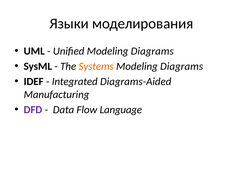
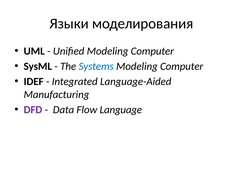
Unified Modeling Diagrams: Diagrams -> Computer
Systems colour: orange -> blue
Diagrams at (182, 66): Diagrams -> Computer
Diagrams-Aided: Diagrams-Aided -> Language-Aided
